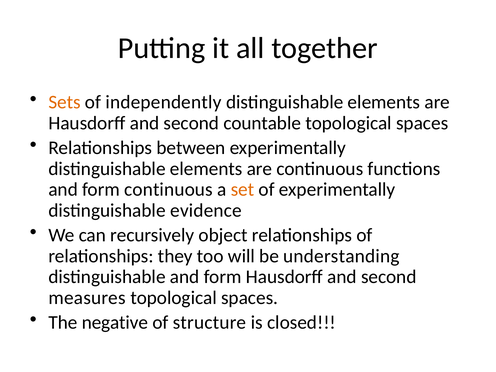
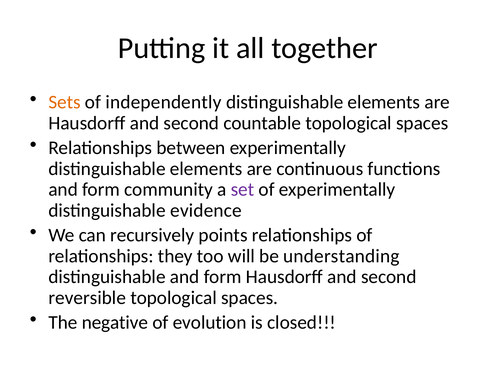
form continuous: continuous -> community
set colour: orange -> purple
object: object -> points
measures: measures -> reversible
structure: structure -> evolution
